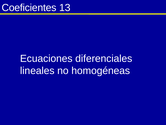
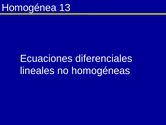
Coeficientes: Coeficientes -> Homogénea
